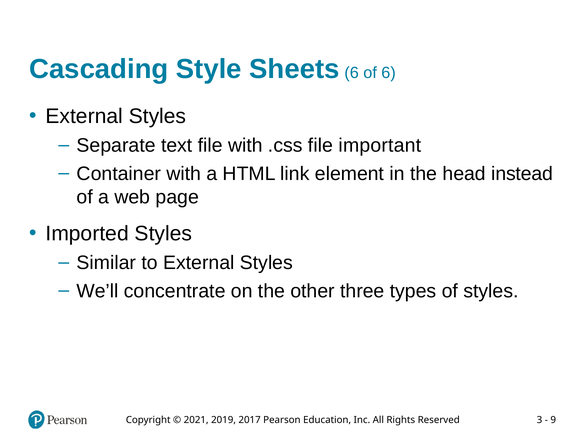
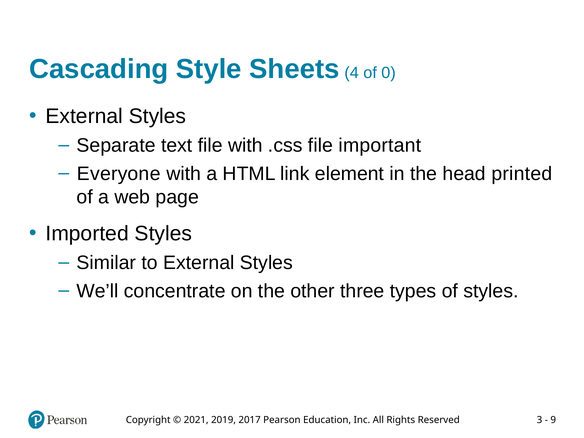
Sheets 6: 6 -> 4
of 6: 6 -> 0
Container: Container -> Everyone
instead: instead -> printed
